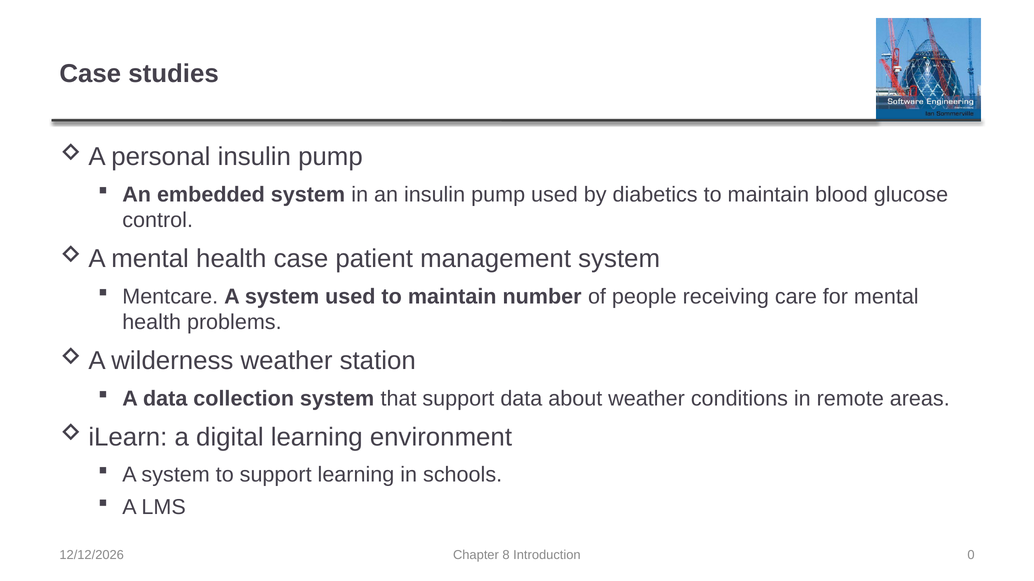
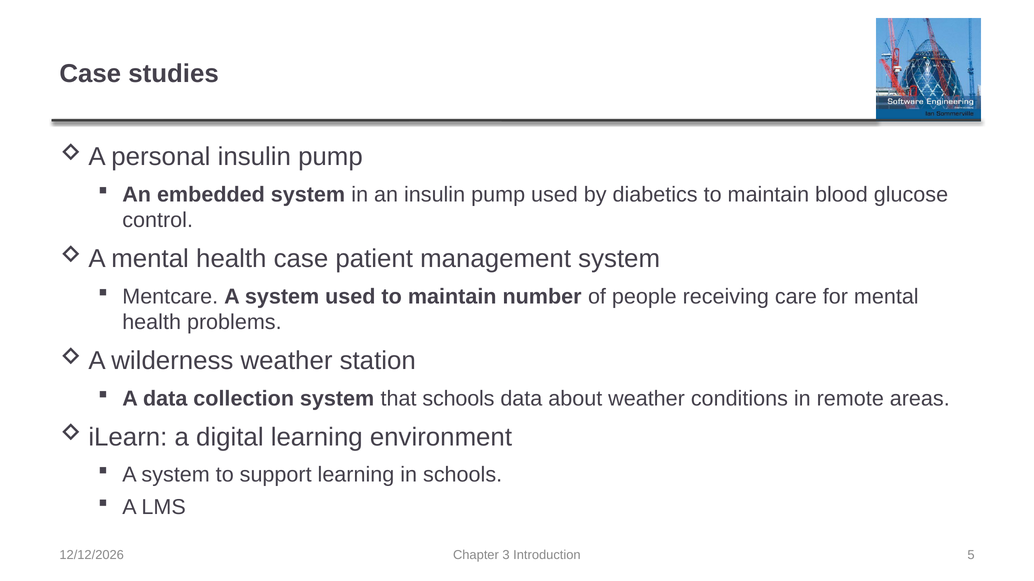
that support: support -> schools
8: 8 -> 3
0: 0 -> 5
